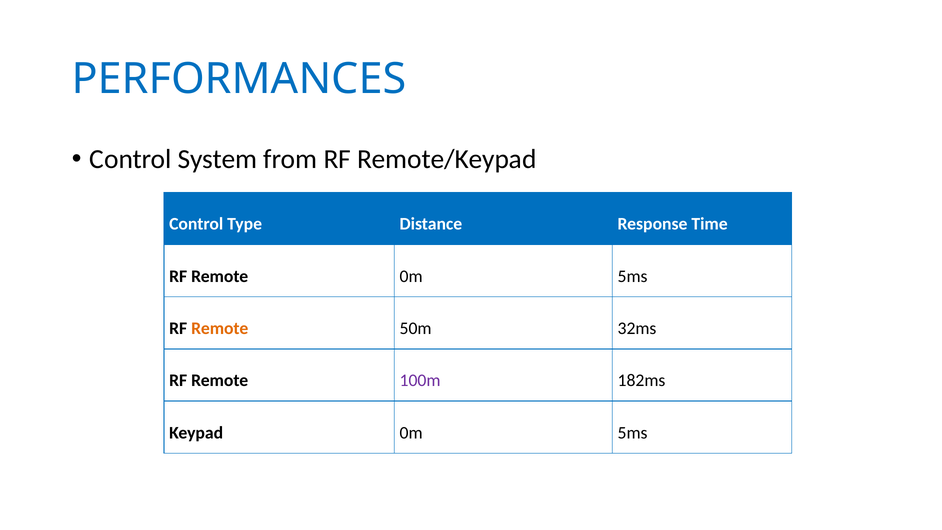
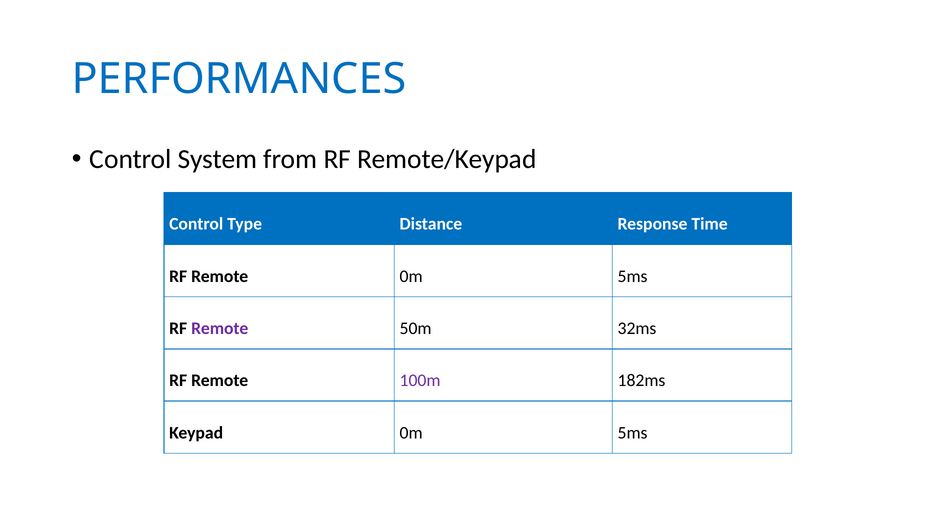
Remote at (220, 328) colour: orange -> purple
